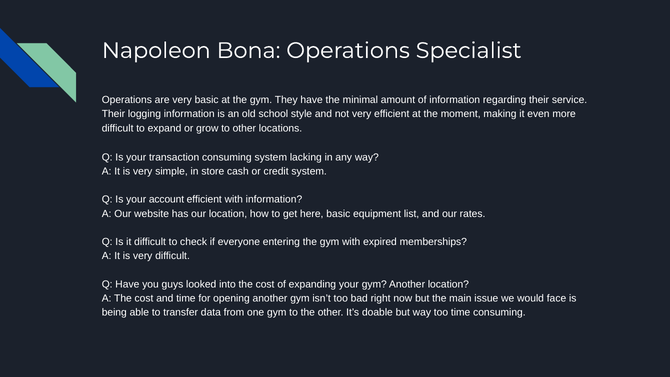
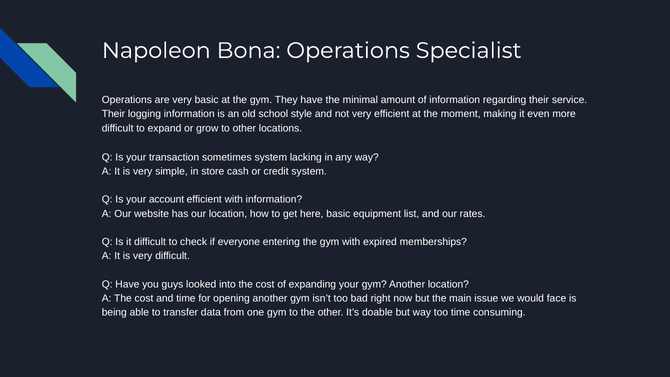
transaction consuming: consuming -> sometimes
